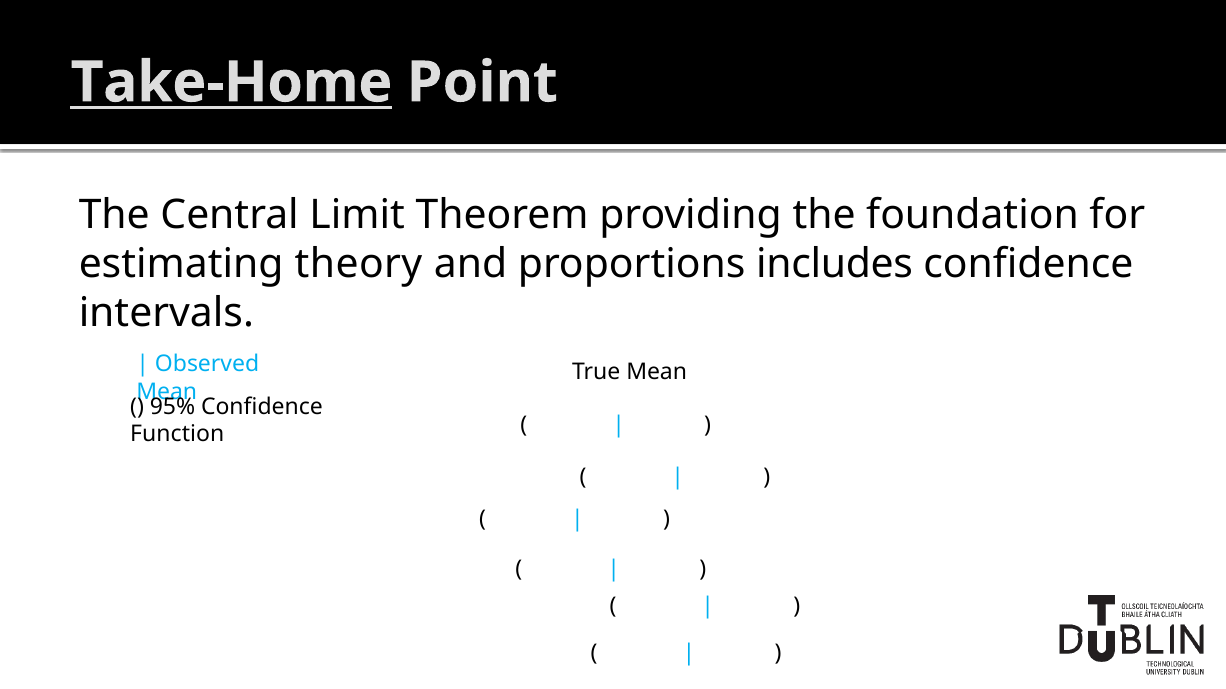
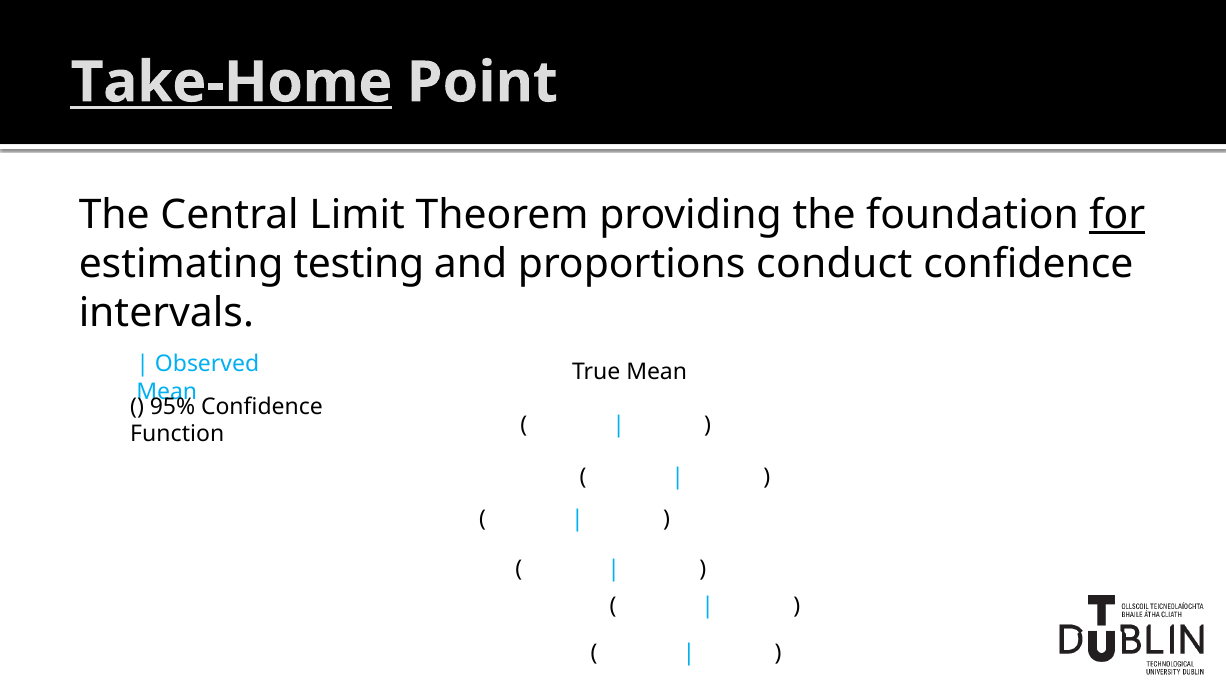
for underline: none -> present
theory: theory -> testing
includes: includes -> conduct
